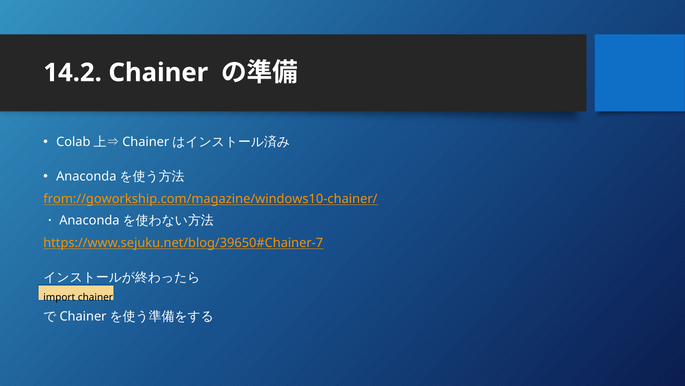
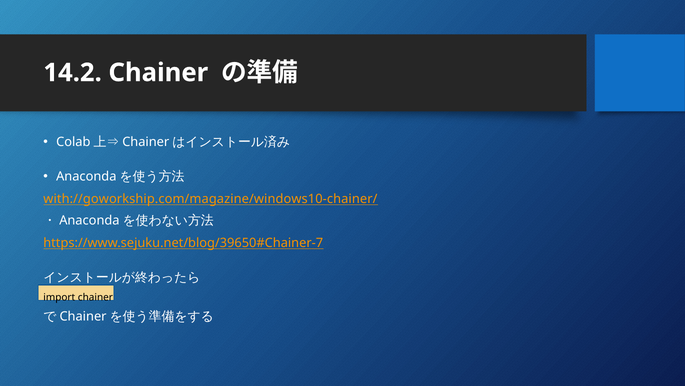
from://goworkship.com/magazine/windows10-chainer/: from://goworkship.com/magazine/windows10-chainer/ -> with://goworkship.com/magazine/windows10-chainer/
